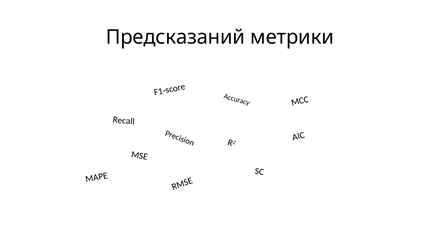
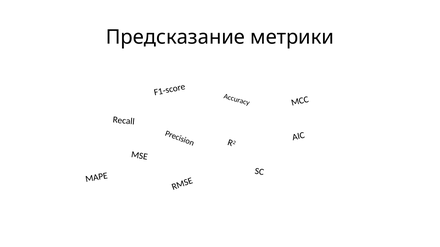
Предсказаний: Предсказаний -> Предсказание
